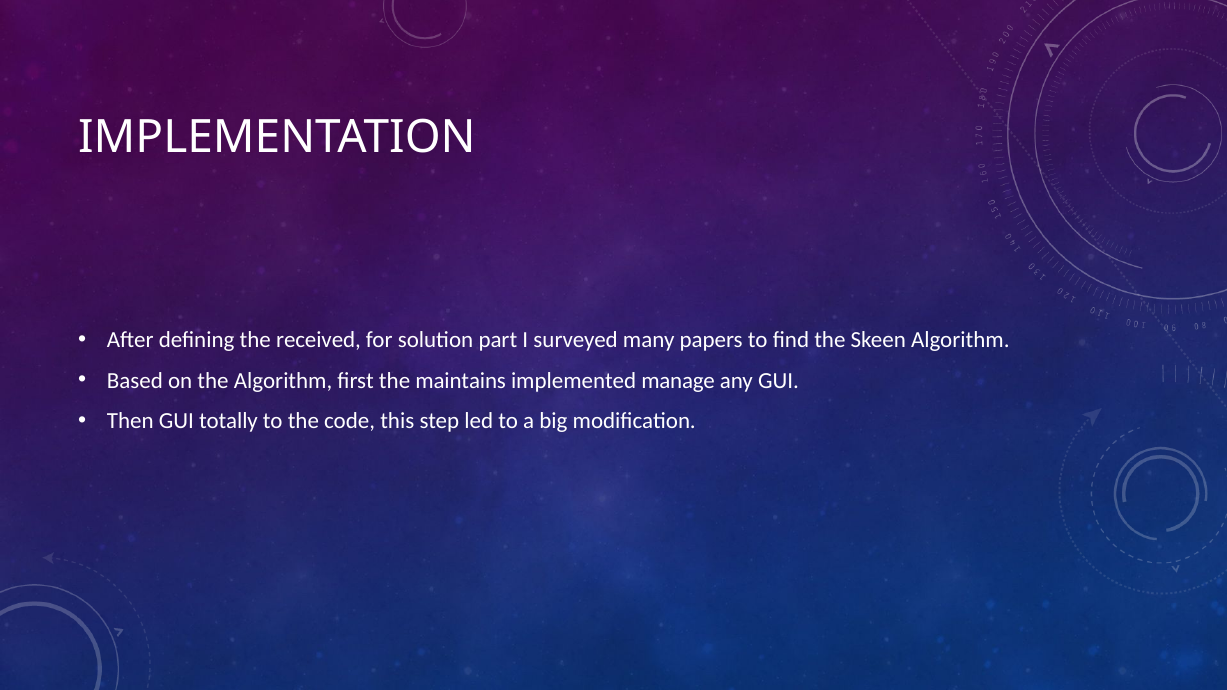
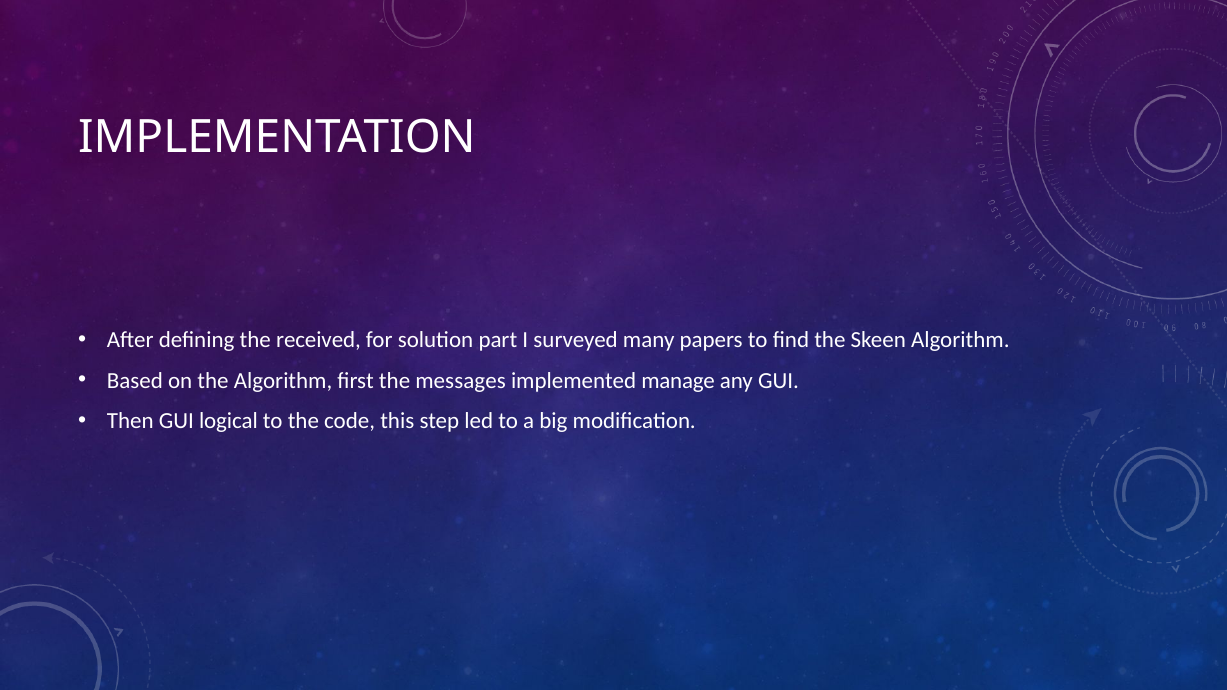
maintains: maintains -> messages
totally: totally -> logical
